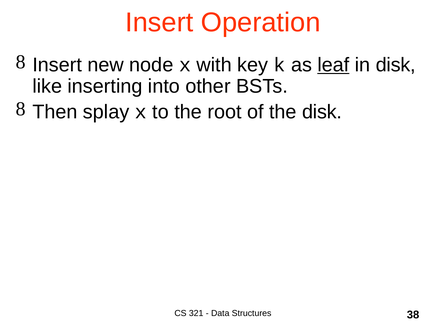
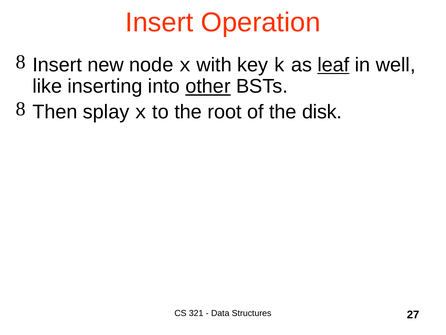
in disk: disk -> well
other underline: none -> present
38: 38 -> 27
